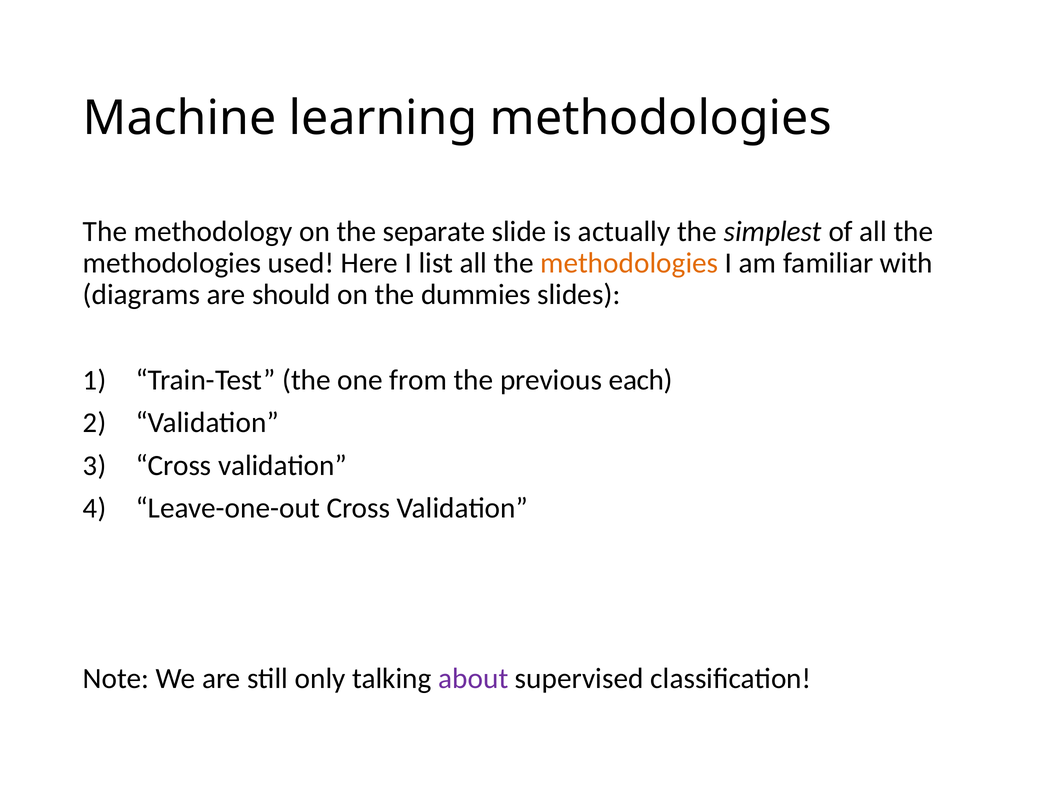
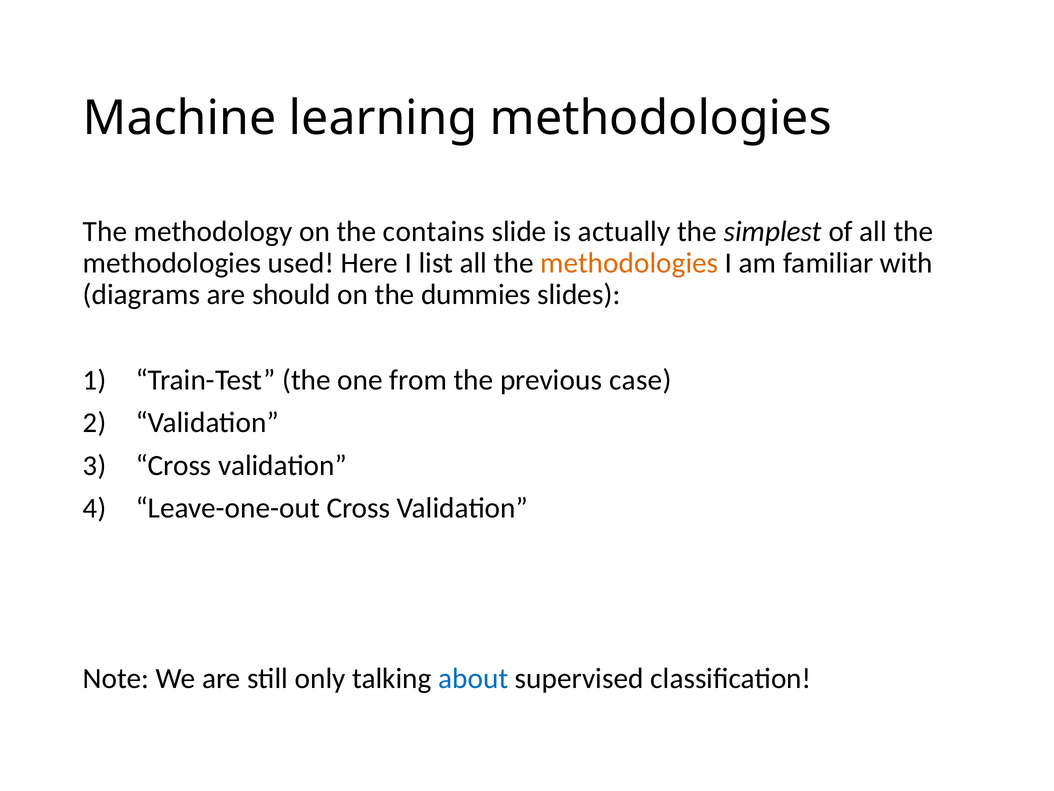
separate: separate -> contains
each: each -> case
about colour: purple -> blue
